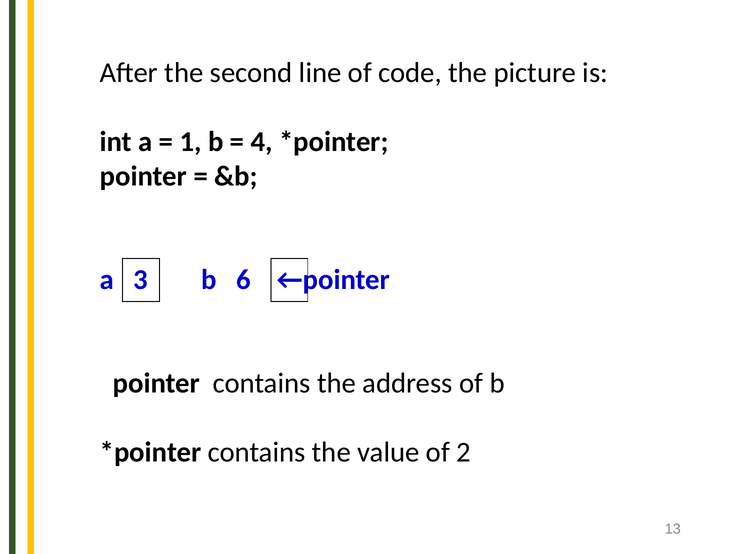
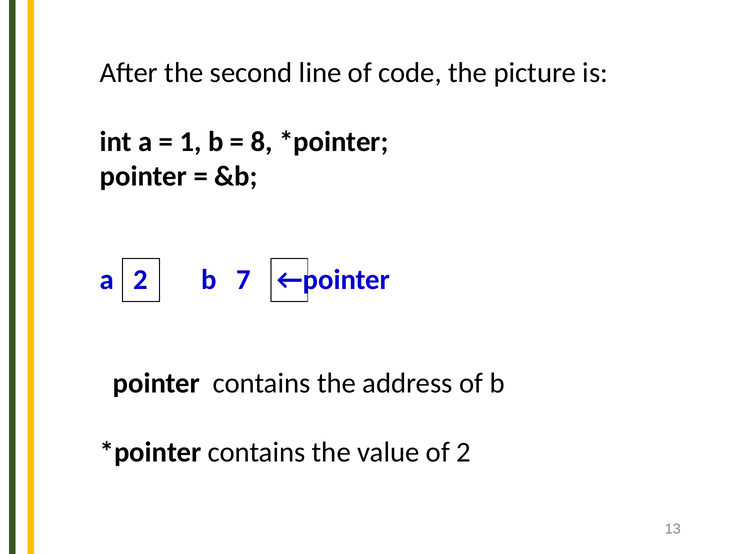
4: 4 -> 8
a 3: 3 -> 2
6: 6 -> 7
